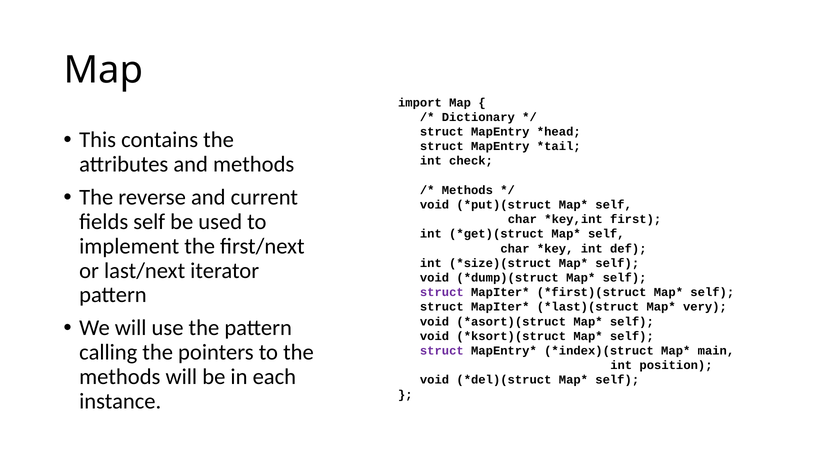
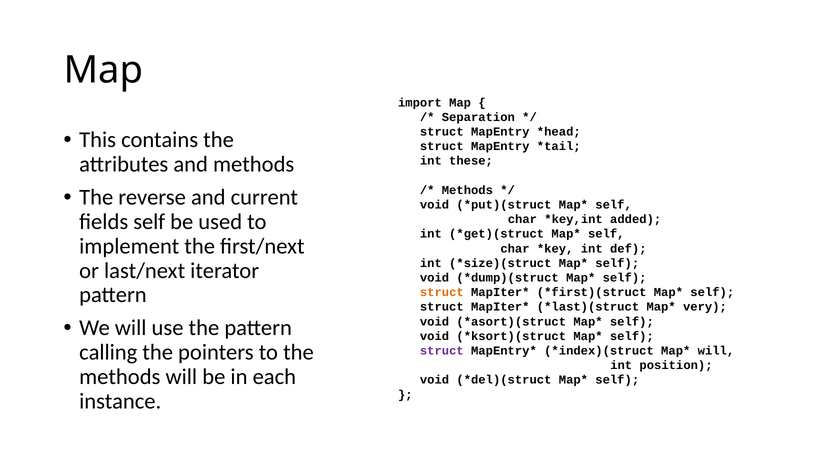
Dictionary: Dictionary -> Separation
check: check -> these
first: first -> added
struct at (442, 292) colour: purple -> orange
main at (716, 351): main -> will
